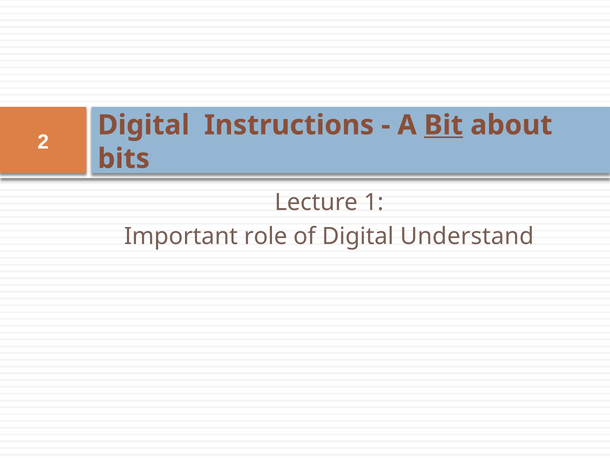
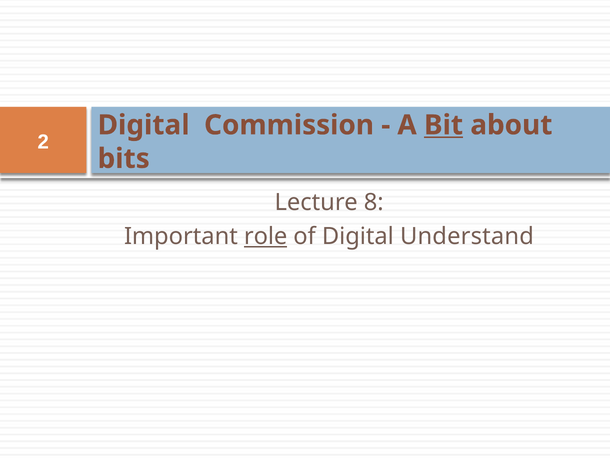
Instructions: Instructions -> Commission
1: 1 -> 8
role underline: none -> present
